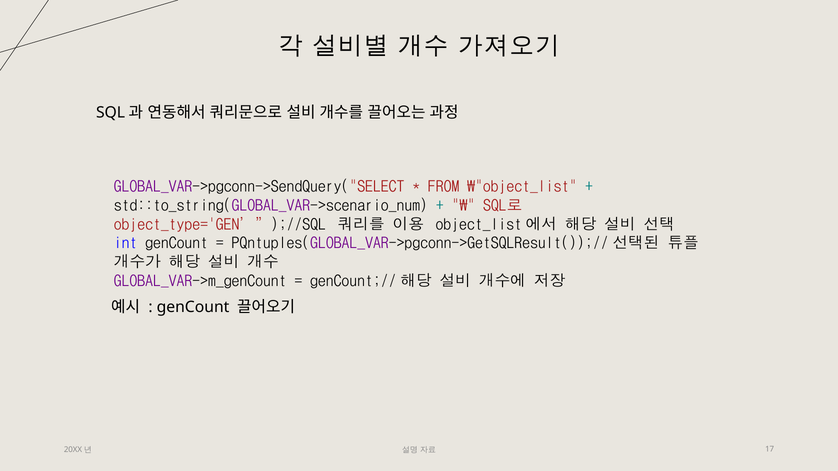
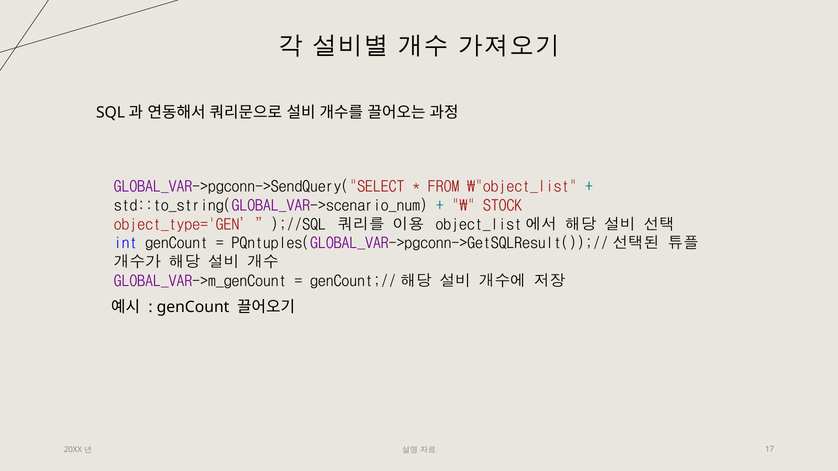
SQL로: SQL로 -> STOCK
